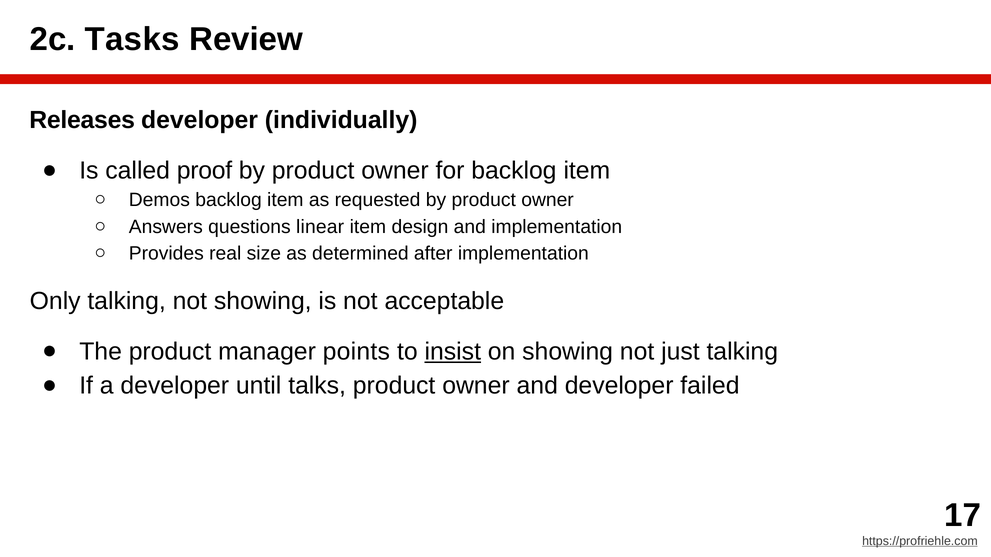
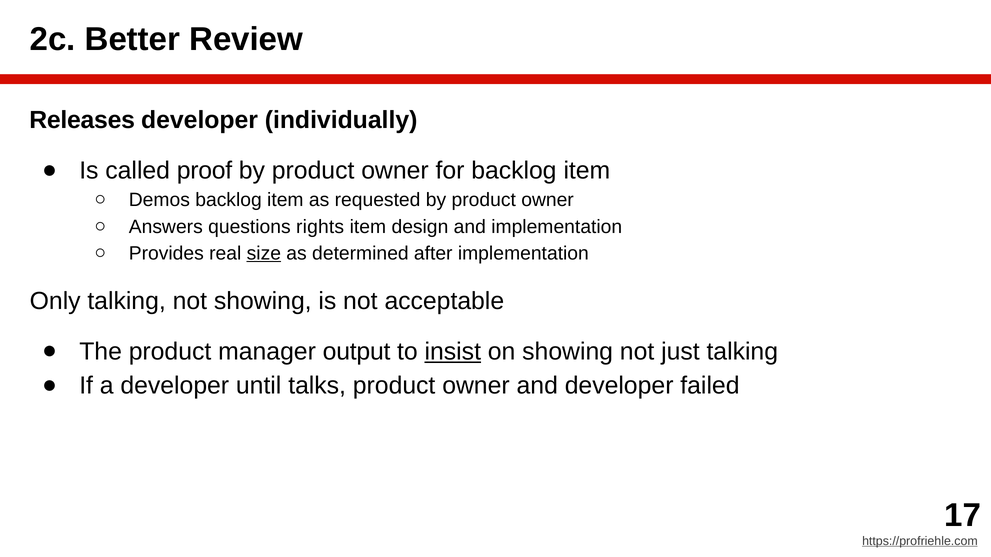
Tasks: Tasks -> Better
linear: linear -> rights
size underline: none -> present
points: points -> output
